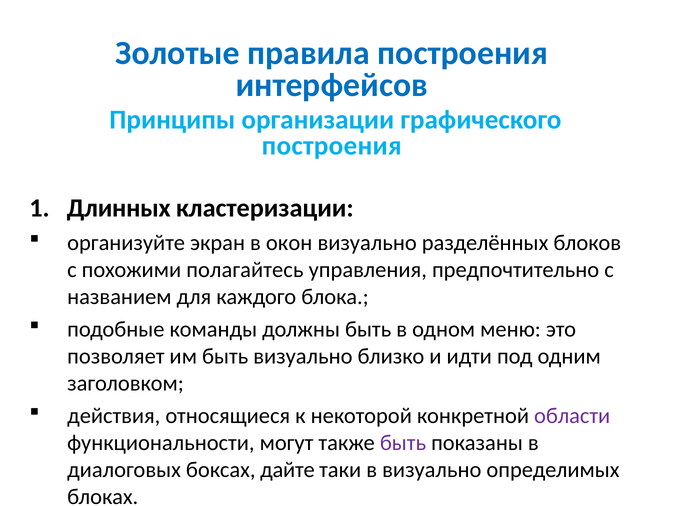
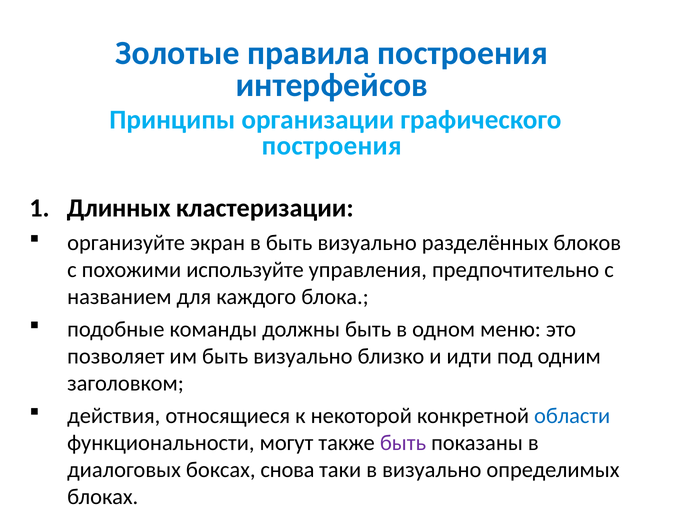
в окон: окон -> быть
полагайтесь: полагайтесь -> используйте
области colour: purple -> blue
дайте: дайте -> снова
